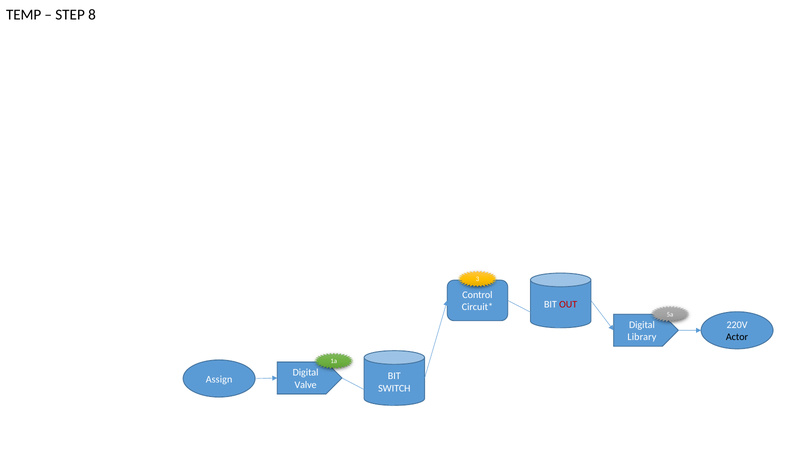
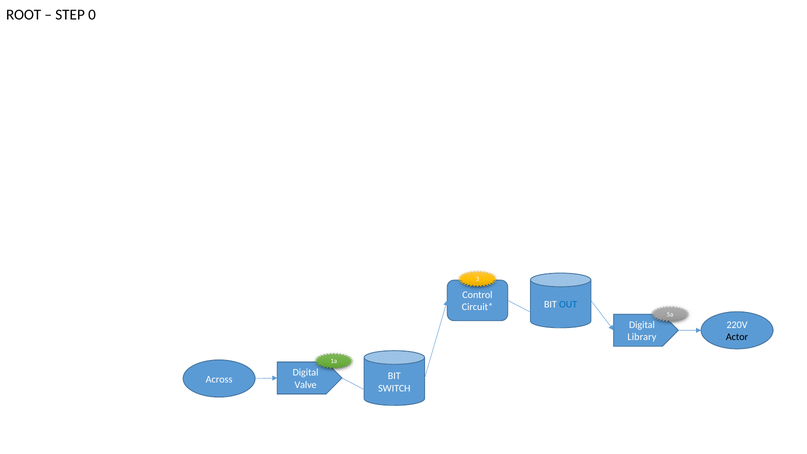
TEMP: TEMP -> ROOT
8: 8 -> 0
OUT colour: red -> blue
Assign: Assign -> Across
